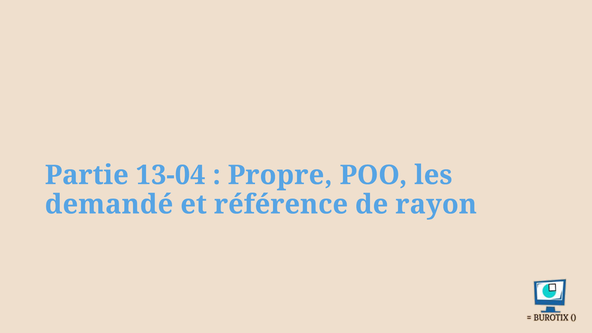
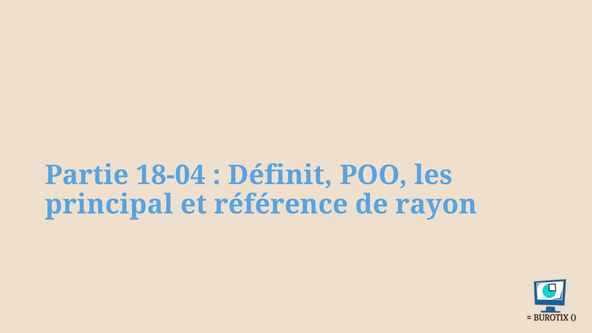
13-04: 13-04 -> 18-04
Propre: Propre -> Définit
demandé: demandé -> principal
